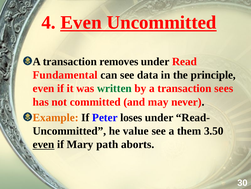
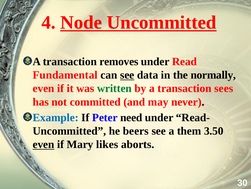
4 Even: Even -> Node
see at (127, 75) underline: none -> present
principle: principle -> normally
Example colour: orange -> blue
loses: loses -> need
value: value -> beers
path: path -> likes
